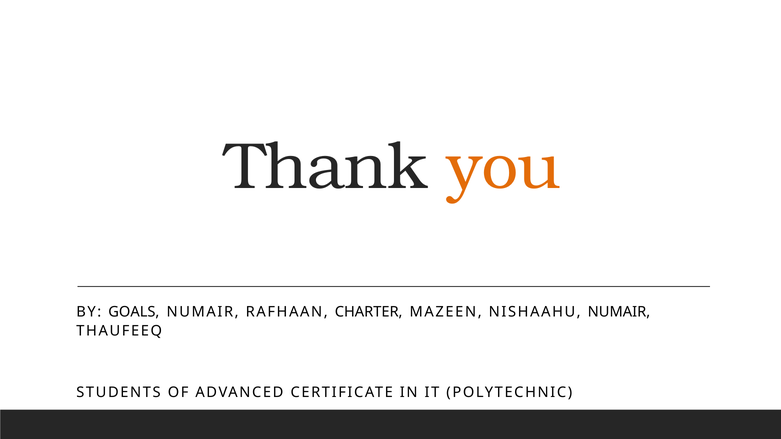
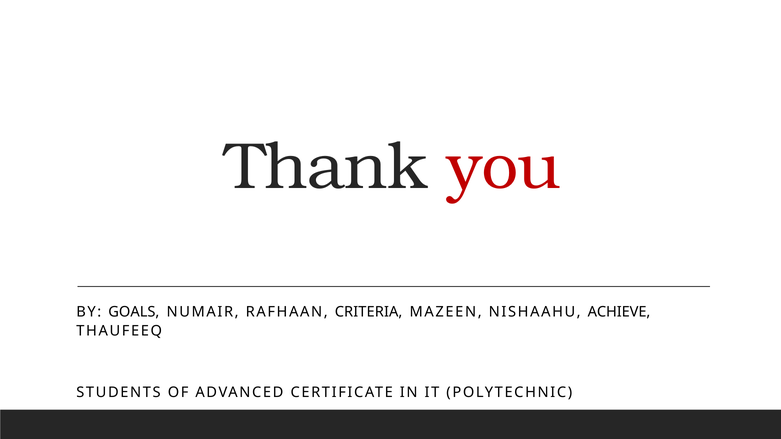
you colour: orange -> red
CHARTER: CHARTER -> CRITERIA
NISHAAHU NUMAIR: NUMAIR -> ACHIEVE
